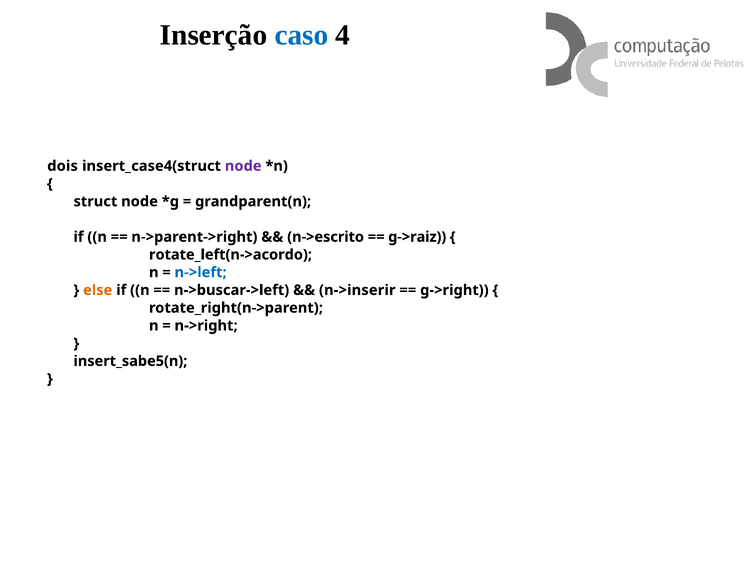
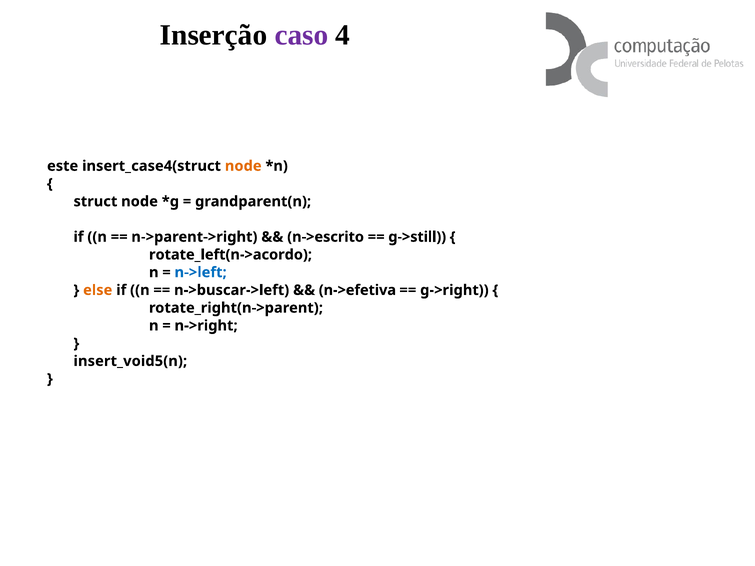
caso colour: blue -> purple
dois: dois -> este
node at (243, 166) colour: purple -> orange
g->raiz: g->raiz -> g->still
n->inserir: n->inserir -> n->efetiva
insert_sabe5(n: insert_sabe5(n -> insert_void5(n
